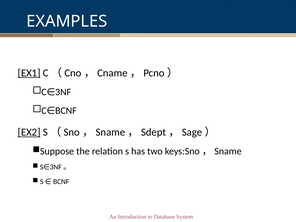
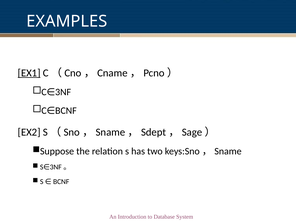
EX2 underline: present -> none
